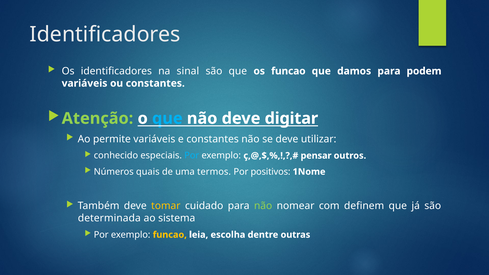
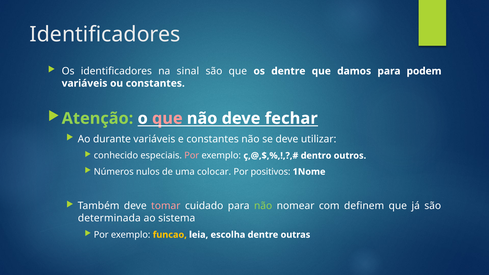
os funcao: funcao -> dentre
que at (167, 118) colour: light blue -> pink
digitar: digitar -> fechar
permite: permite -> durante
Por at (192, 156) colour: light blue -> pink
pensar: pensar -> dentro
quais: quais -> nulos
termos: termos -> colocar
tomar colour: yellow -> pink
